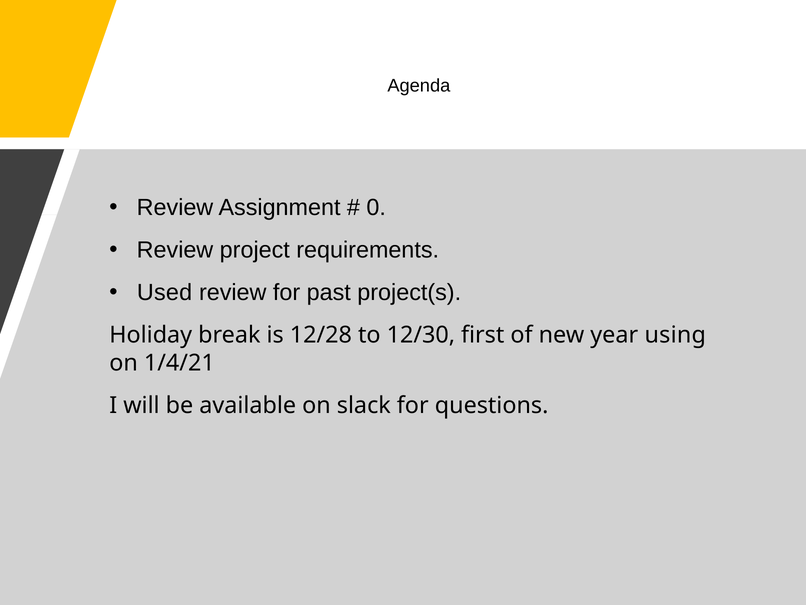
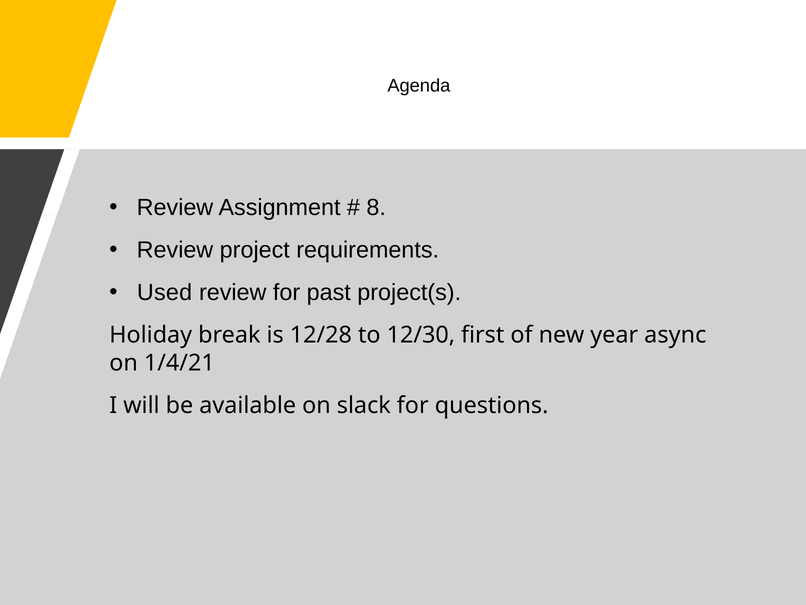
0: 0 -> 8
using: using -> async
